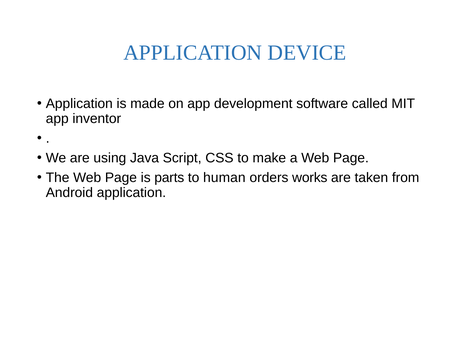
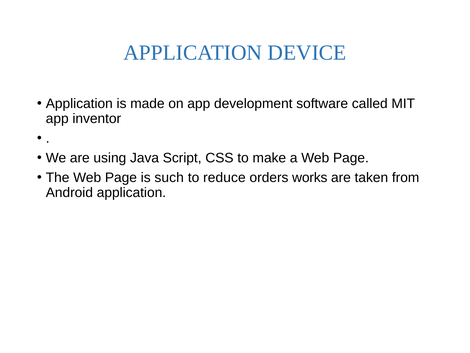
parts: parts -> such
human: human -> reduce
